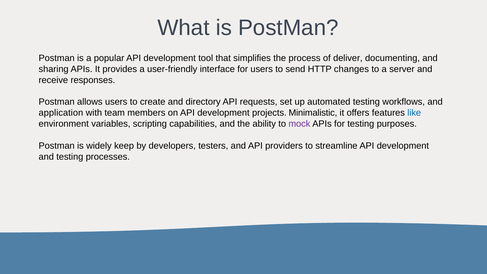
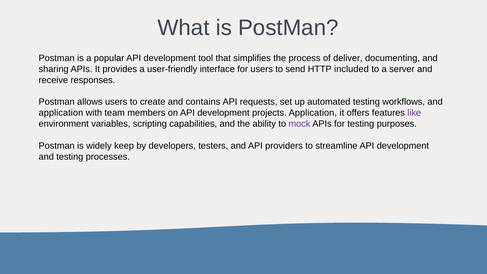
changes: changes -> included
directory: directory -> contains
projects Minimalistic: Minimalistic -> Application
like colour: blue -> purple
